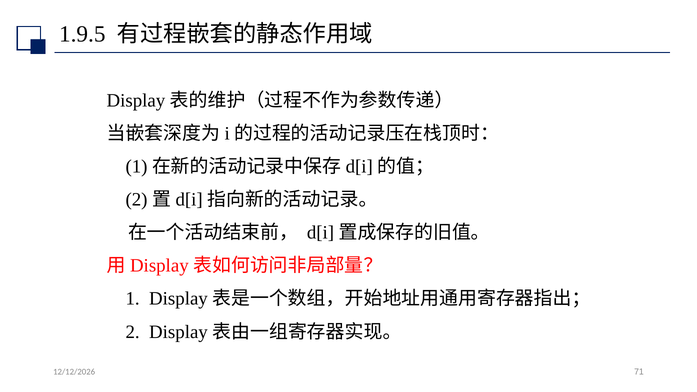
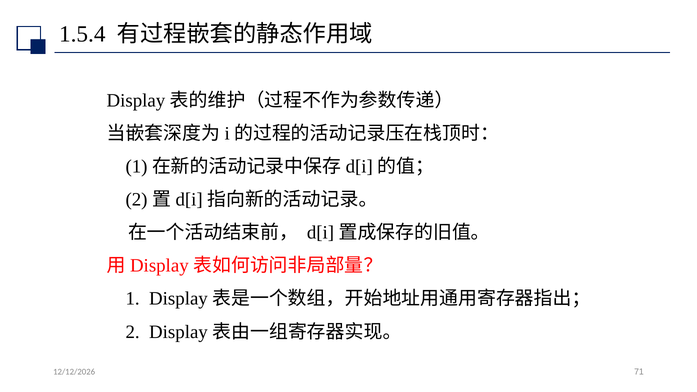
1.9.5: 1.9.5 -> 1.5.4
